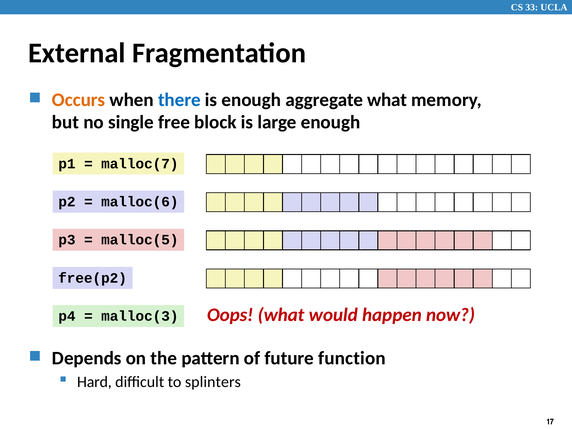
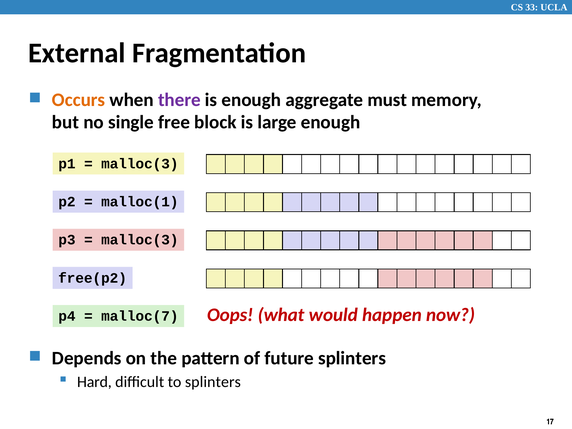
there colour: blue -> purple
aggregate what: what -> must
malloc(7 at (140, 164): malloc(7 -> malloc(3
malloc(6: malloc(6 -> malloc(1
malloc(5 at (140, 240): malloc(5 -> malloc(3
malloc(3: malloc(3 -> malloc(7
future function: function -> splinters
